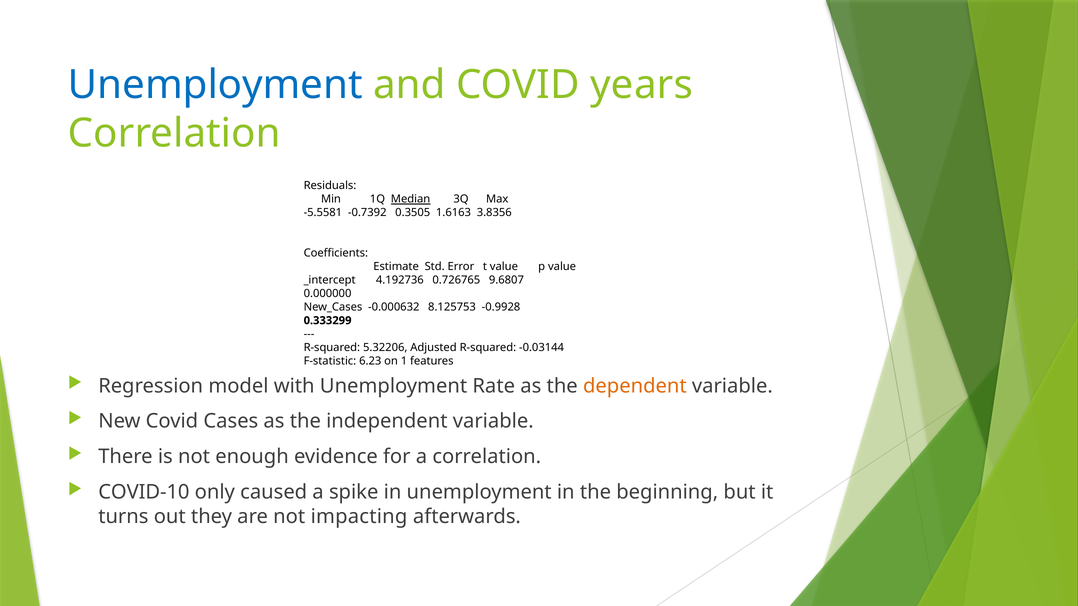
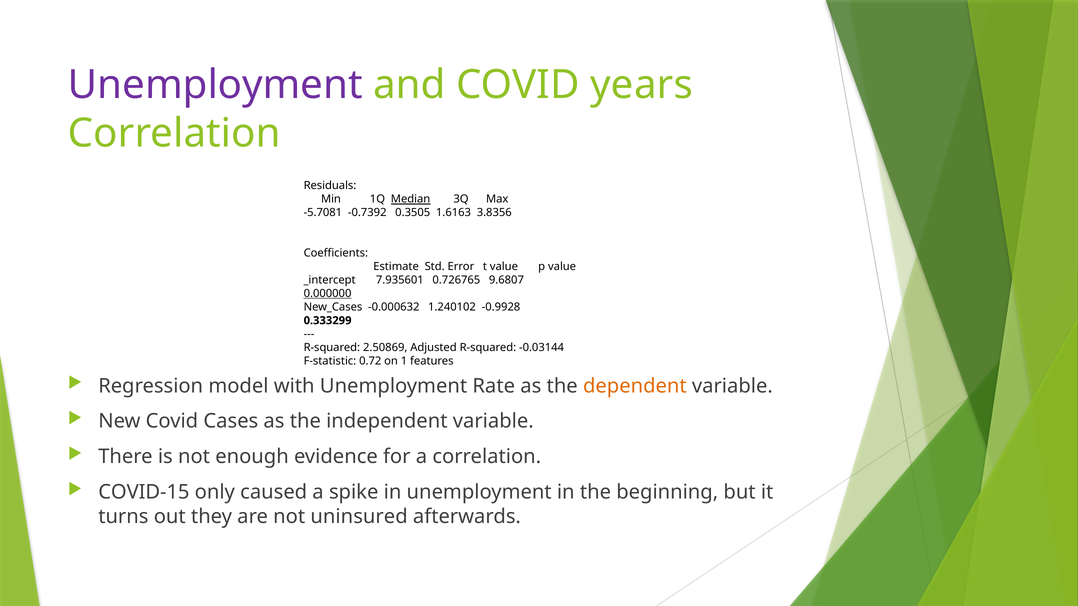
Unemployment at (215, 85) colour: blue -> purple
-5.5581: -5.5581 -> -5.7081
4.192736: 4.192736 -> 7.935601
0.000000 underline: none -> present
8.125753: 8.125753 -> 1.240102
5.32206: 5.32206 -> 2.50869
6.23: 6.23 -> 0.72
COVID-10: COVID-10 -> COVID-15
impacting: impacting -> uninsured
